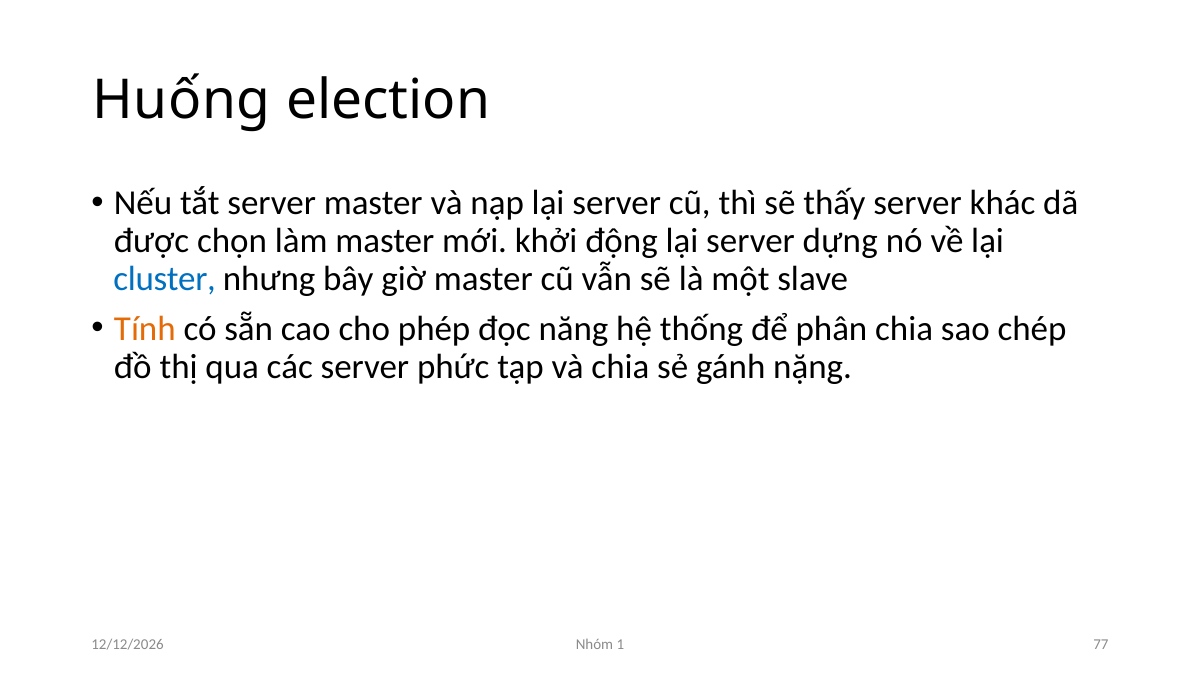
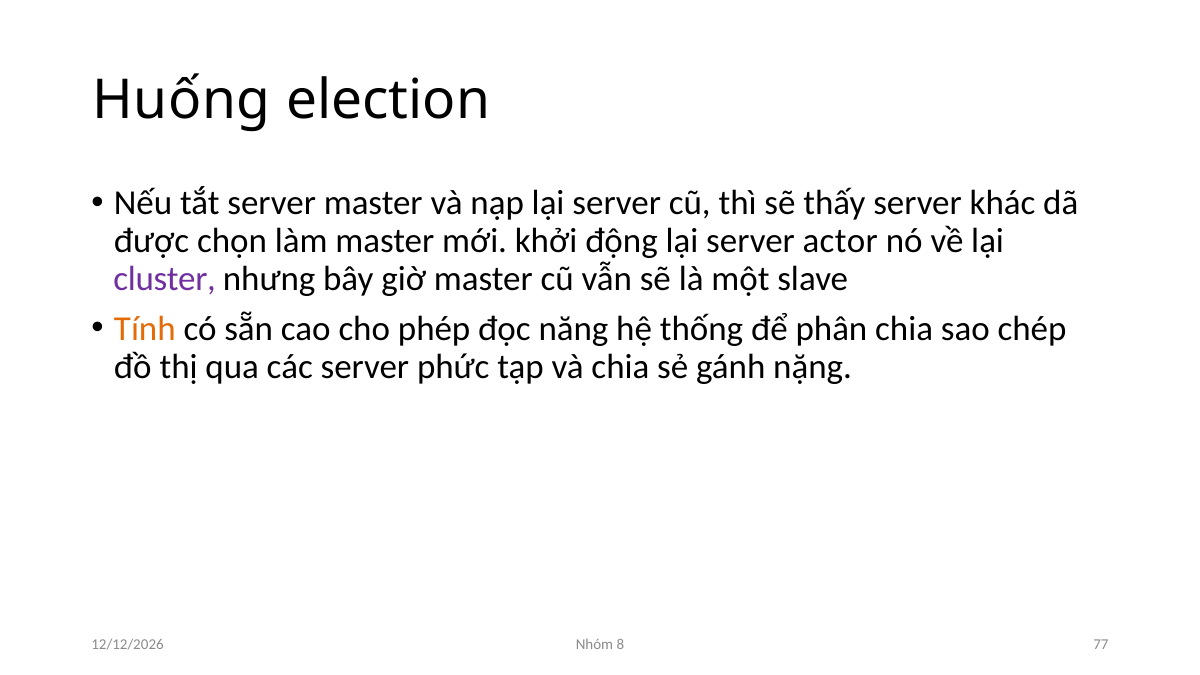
dựng: dựng -> actor
cluster colour: blue -> purple
1: 1 -> 8
